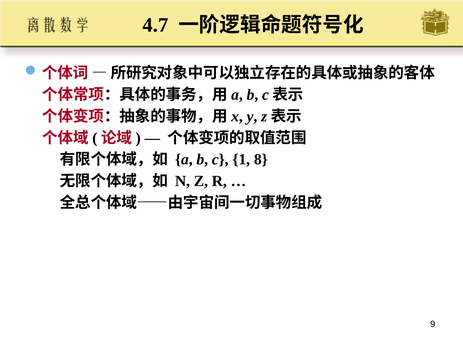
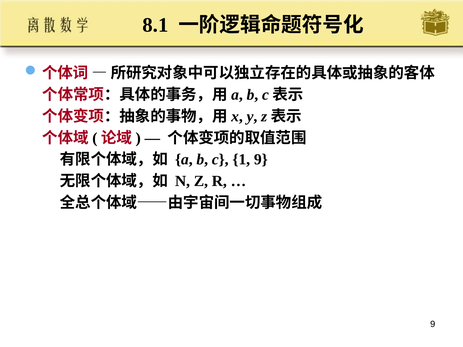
4.7: 4.7 -> 8.1
1 8: 8 -> 9
